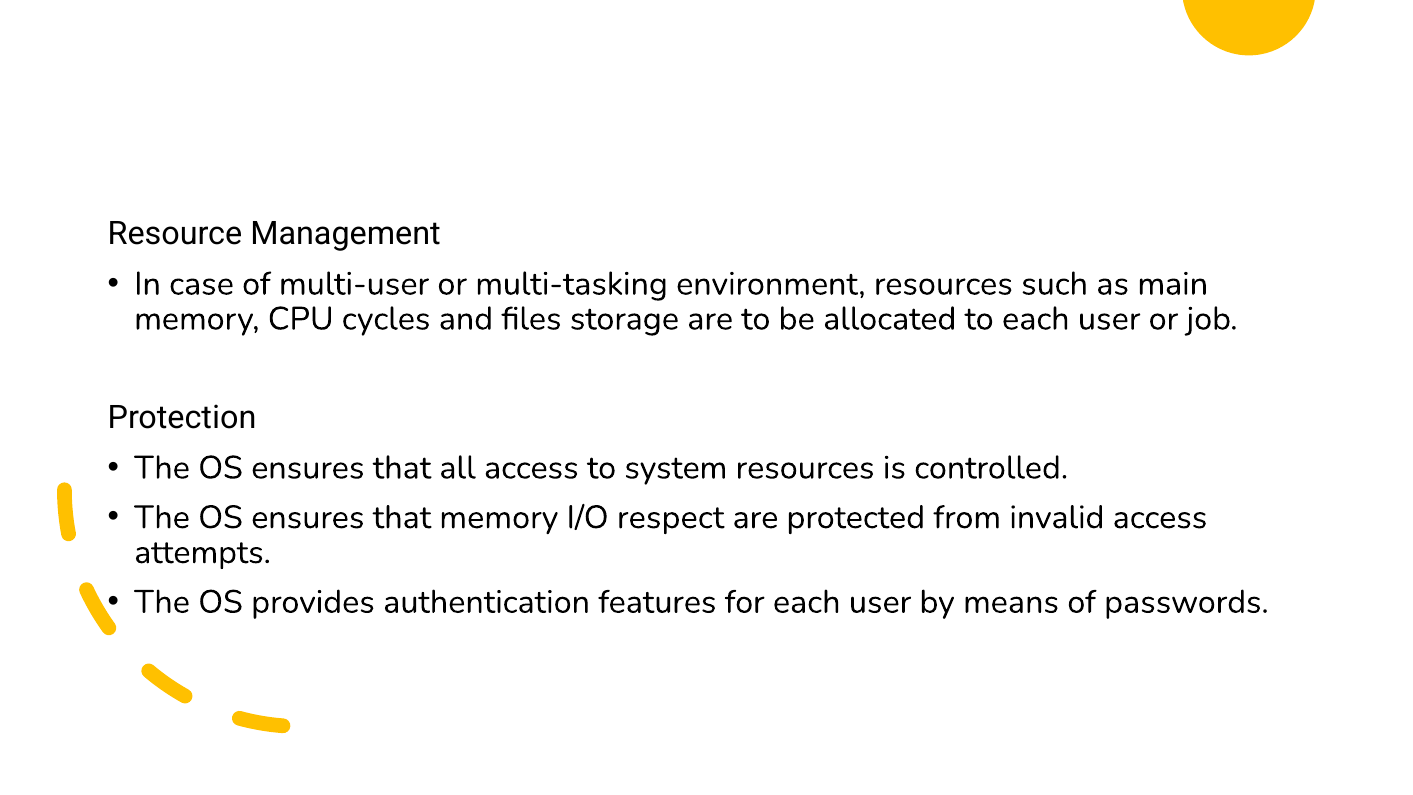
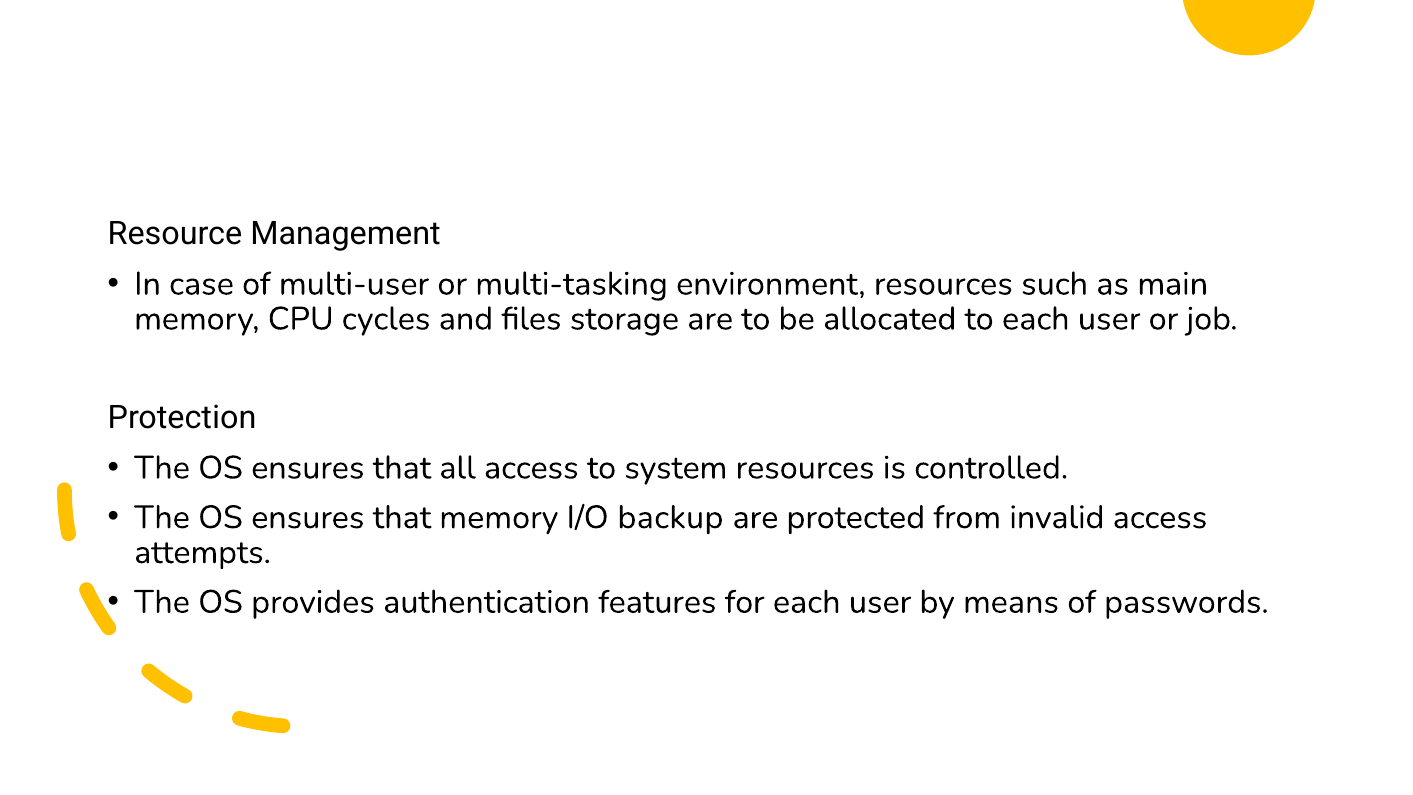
respect: respect -> backup
